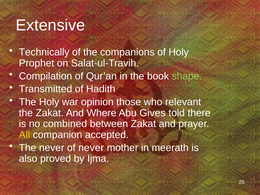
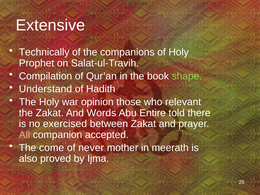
Transmitted: Transmitted -> Understand
Where: Where -> Words
Gives: Gives -> Entire
combined: combined -> exercised
All colour: yellow -> pink
The never: never -> come
